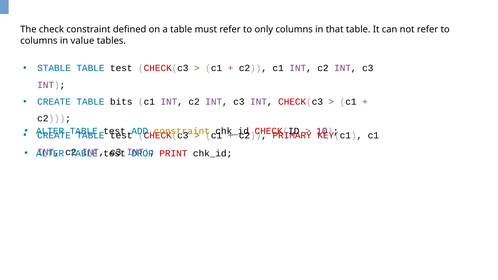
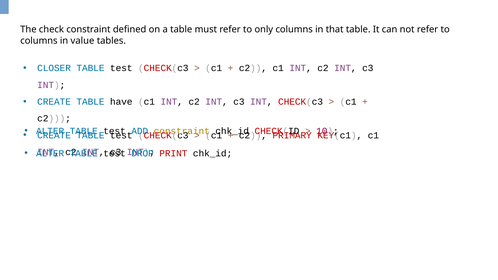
STABLE: STABLE -> CLOSER
bits: bits -> have
